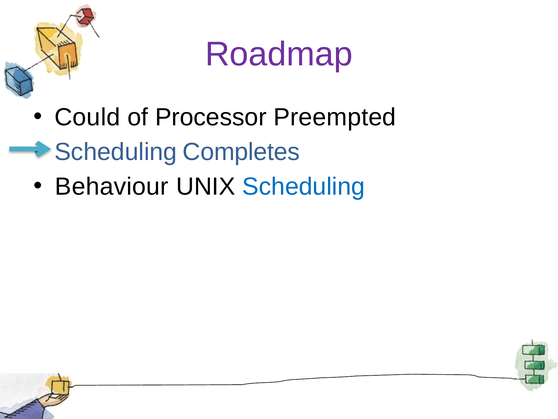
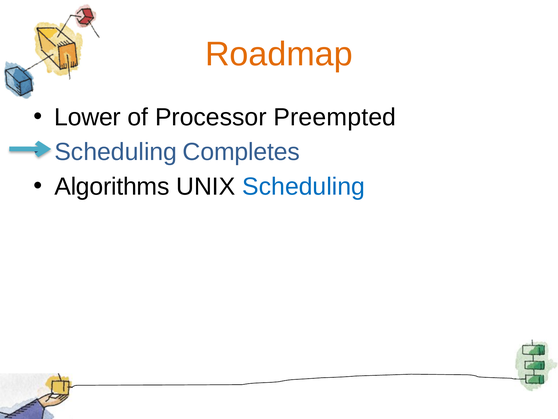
Roadmap colour: purple -> orange
Could: Could -> Lower
Behaviour: Behaviour -> Algorithms
